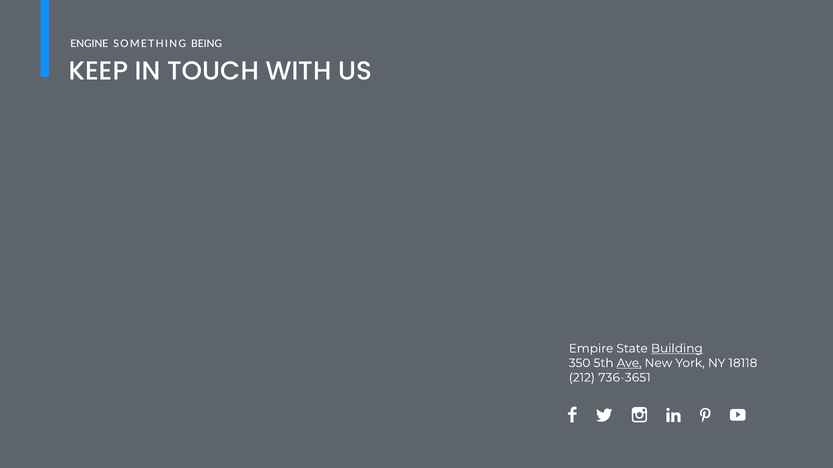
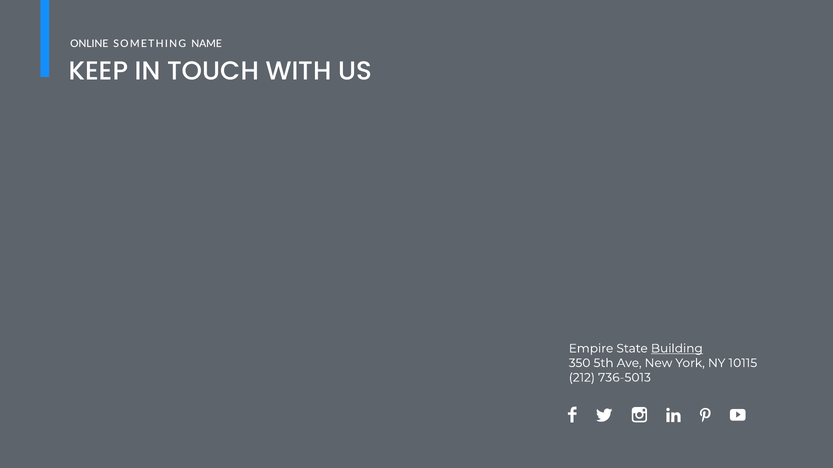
ENGINE: ENGINE -> ONLINE
BEING: BEING -> NAME
Ave underline: present -> none
18118: 18118 -> 10115
736-3651: 736-3651 -> 736-5013
